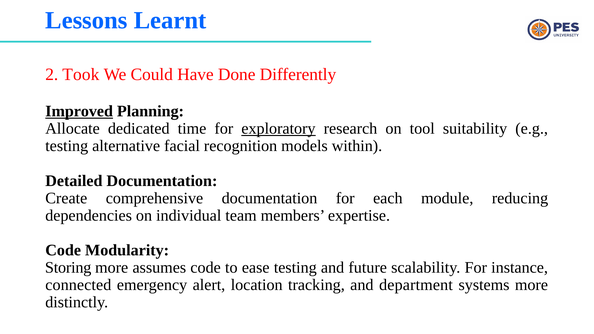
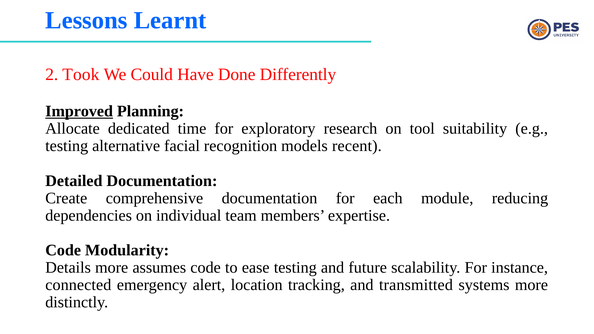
exploratory underline: present -> none
within: within -> recent
Storing: Storing -> Details
department: department -> transmitted
